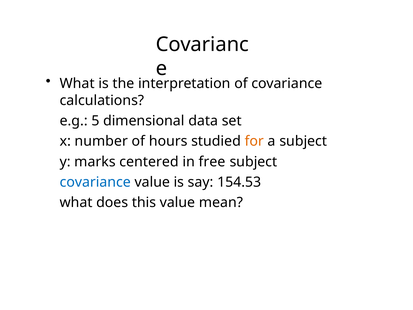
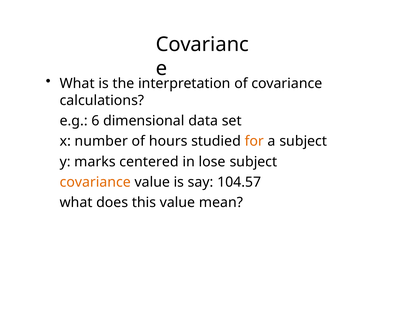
5: 5 -> 6
free: free -> lose
covariance at (95, 182) colour: blue -> orange
154.53: 154.53 -> 104.57
